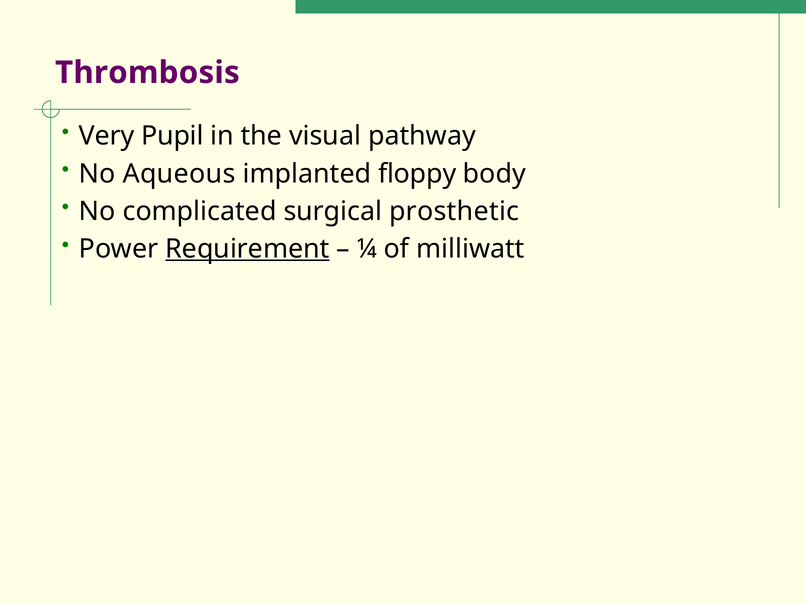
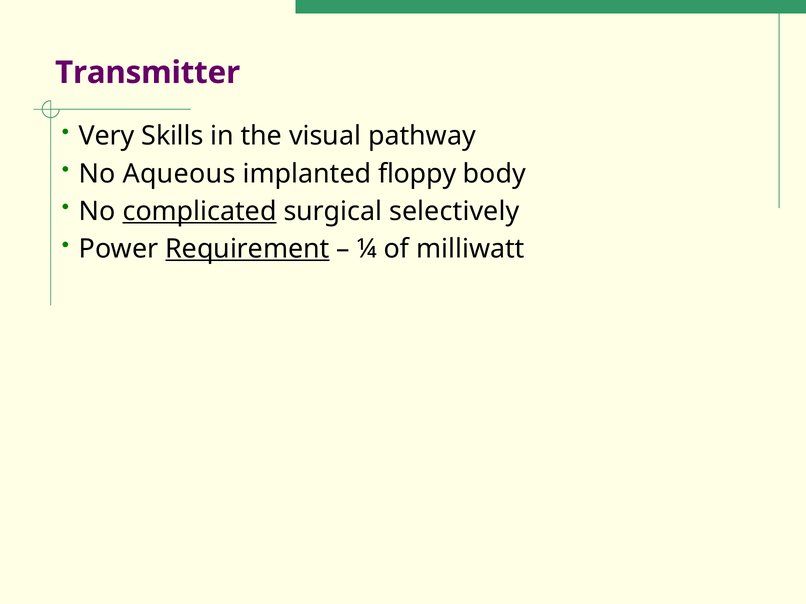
Thrombosis: Thrombosis -> Transmitter
Pupil: Pupil -> Skills
complicated underline: none -> present
prosthetic: prosthetic -> selectively
